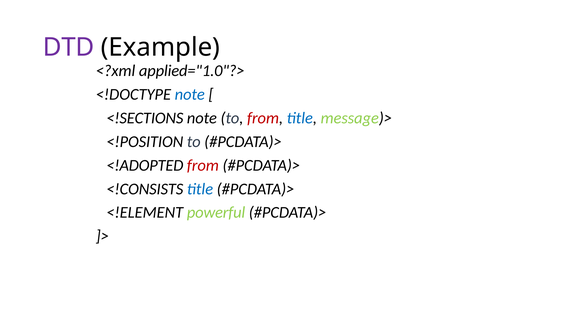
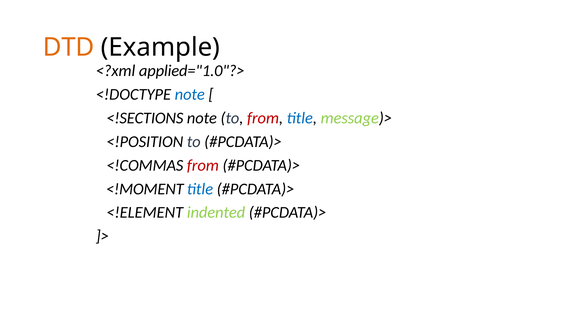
DTD colour: purple -> orange
<!ADOPTED: <!ADOPTED -> <!COMMAS
<!CONSISTS: <!CONSISTS -> <!MOMENT
powerful: powerful -> indented
